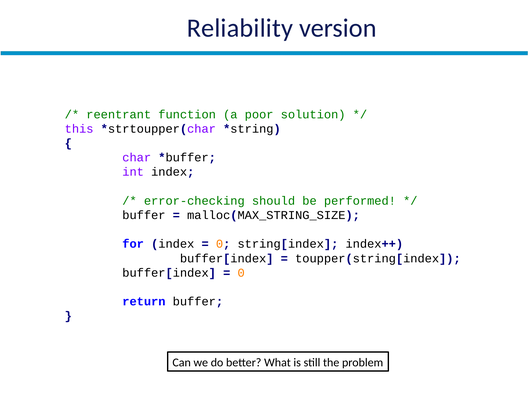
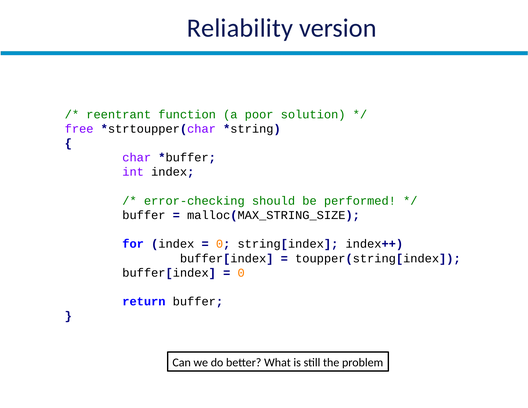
this: this -> free
